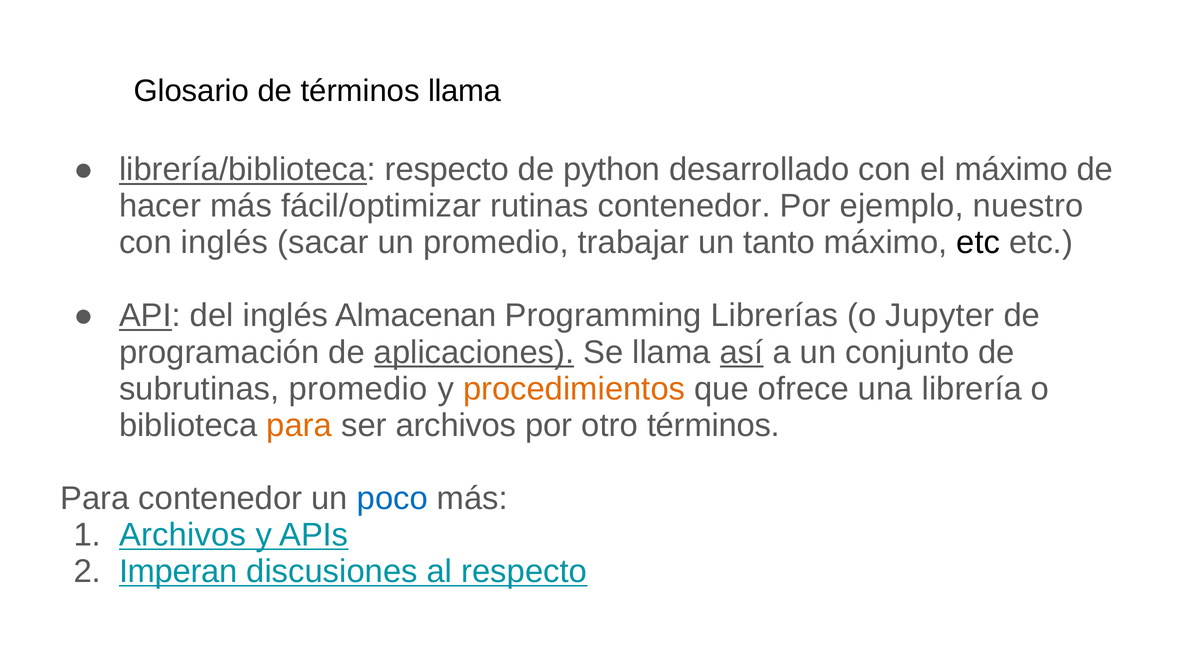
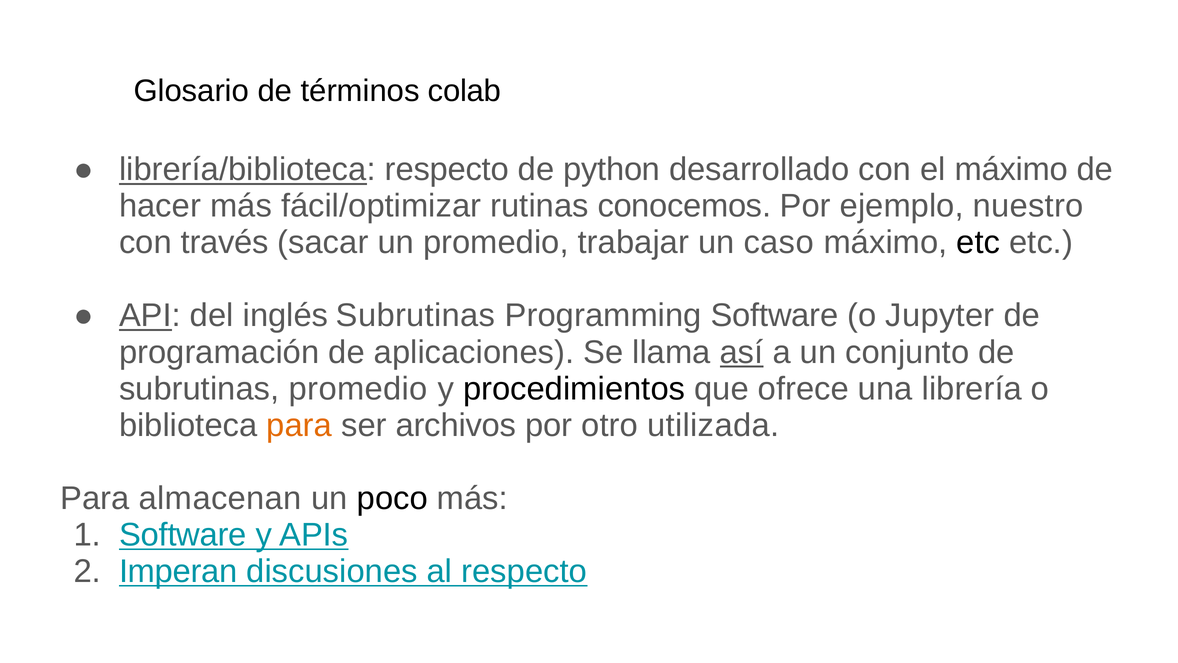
términos llama: llama -> colab
rutinas contenedor: contenedor -> conocemos
con inglés: inglés -> través
tanto: tanto -> caso
inglés Almacenan: Almacenan -> Subrutinas
Programming Librerías: Librerías -> Software
aplicaciones underline: present -> none
procedimientos colour: orange -> black
otro términos: términos -> utilizada
Para contenedor: contenedor -> almacenan
poco colour: blue -> black
Archivos at (183, 535): Archivos -> Software
